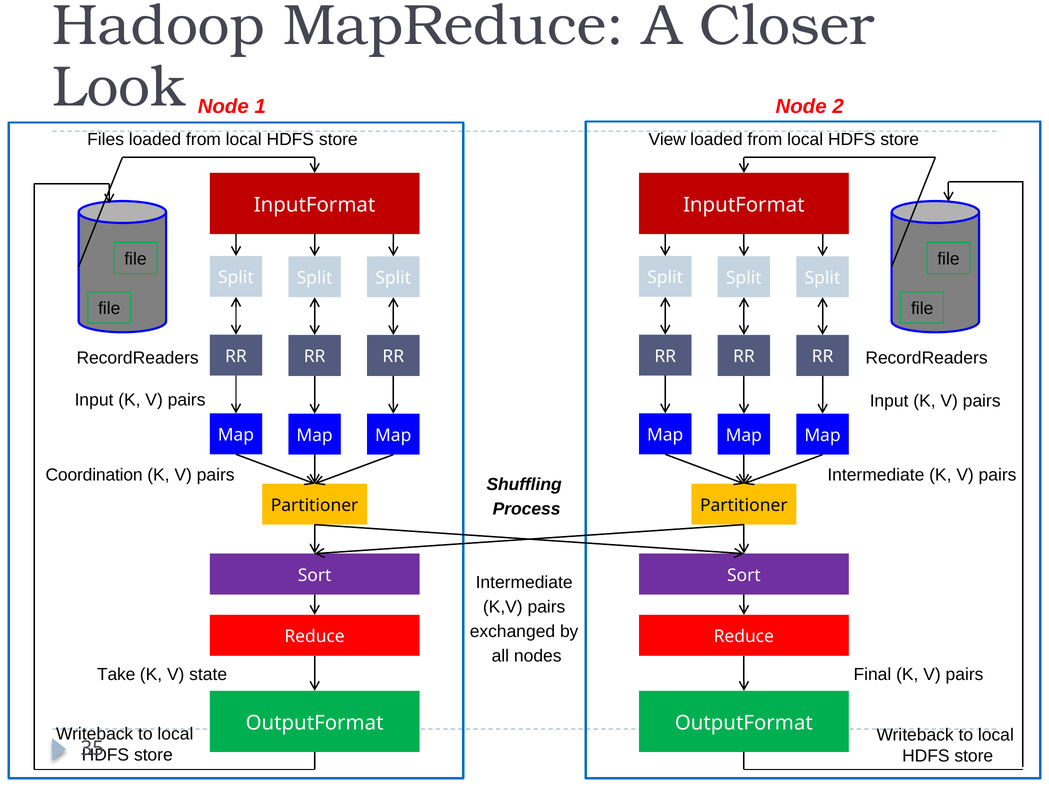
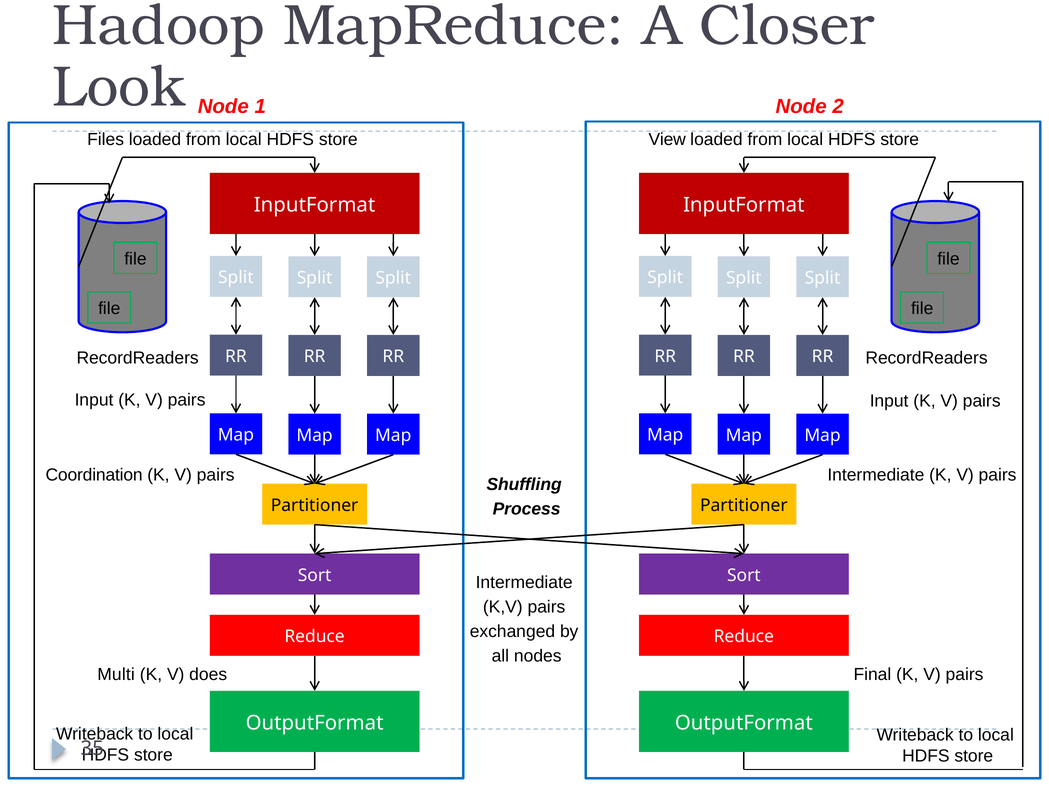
Take: Take -> Multi
state: state -> does
